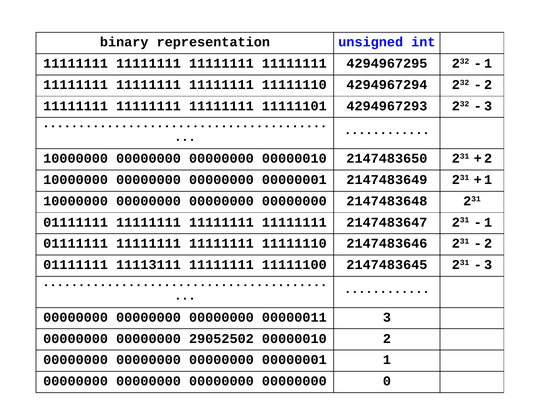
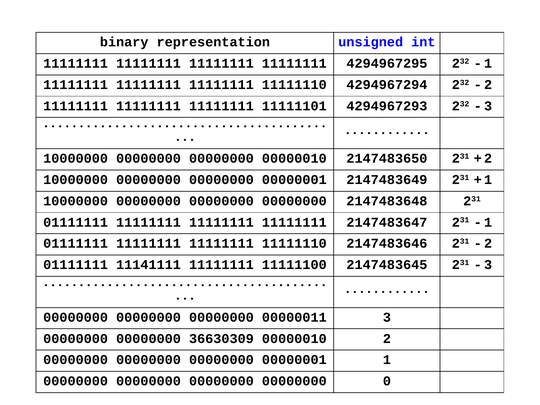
11113111: 11113111 -> 11141111
29052502: 29052502 -> 36630309
